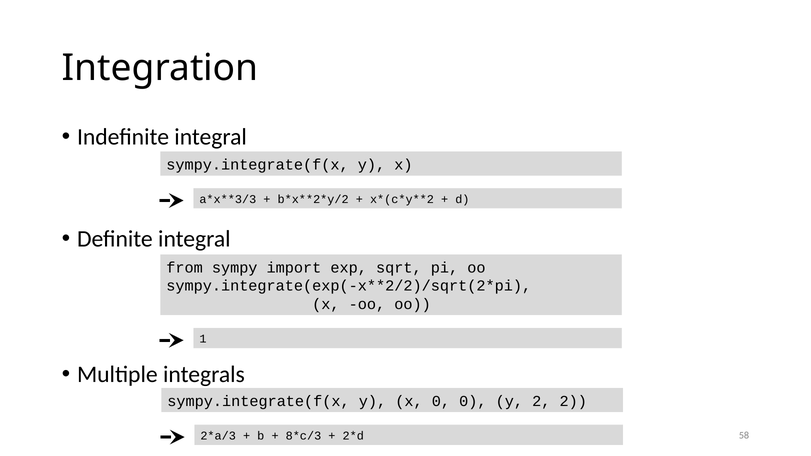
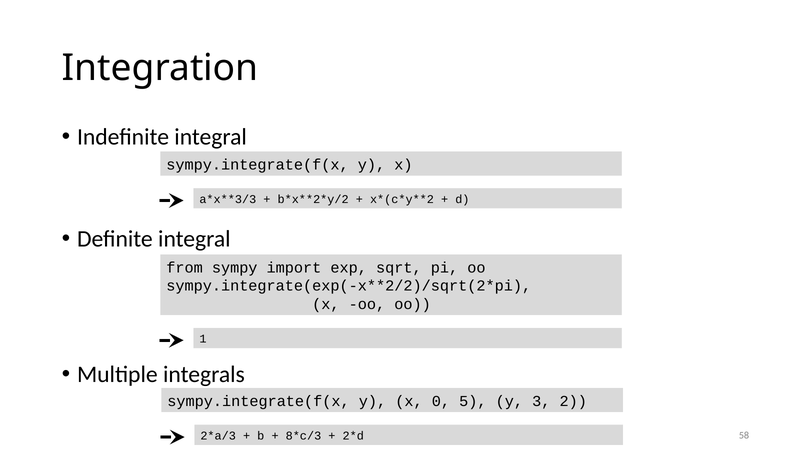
0 0: 0 -> 5
y 2: 2 -> 3
